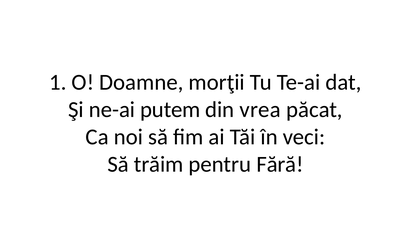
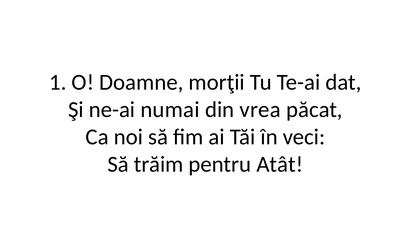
putem: putem -> numai
Fără: Fără -> Atât
